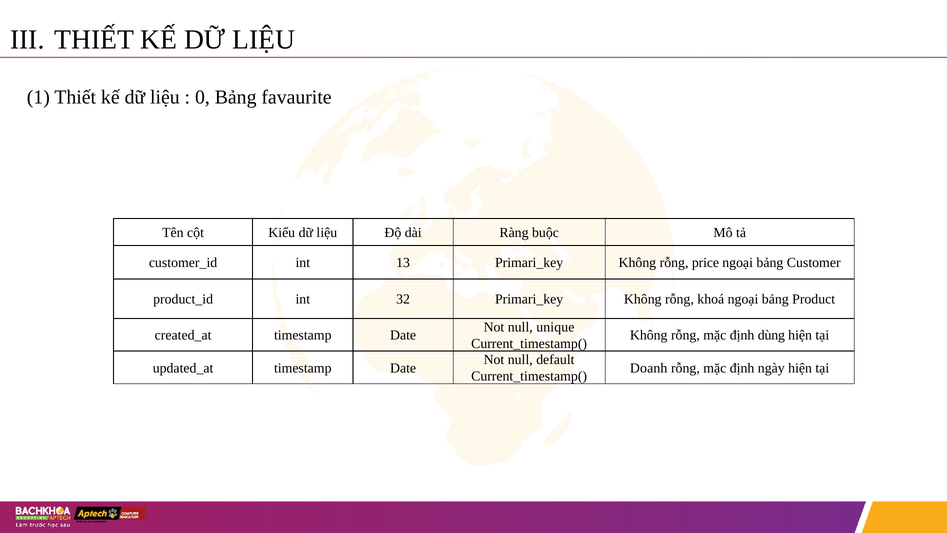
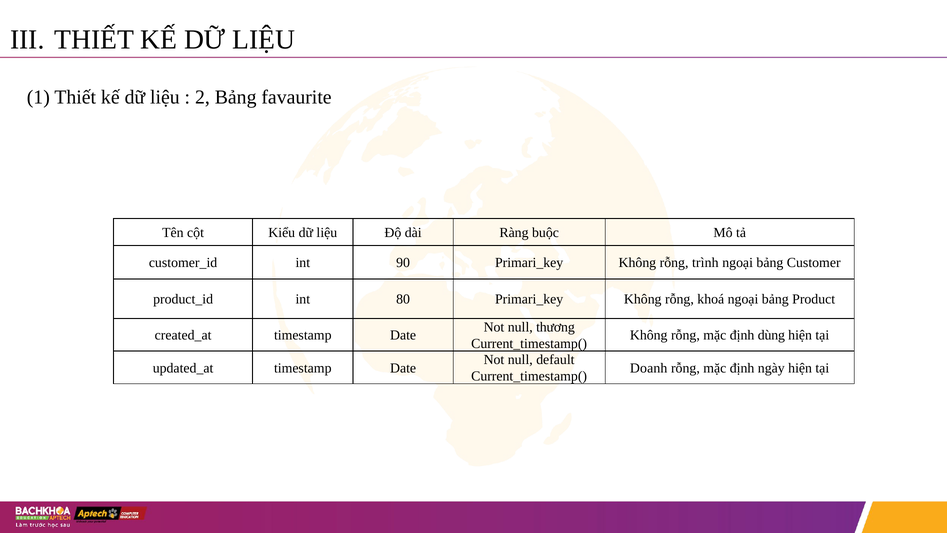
0: 0 -> 2
13: 13 -> 90
price: price -> trình
32: 32 -> 80
unique: unique -> thương
